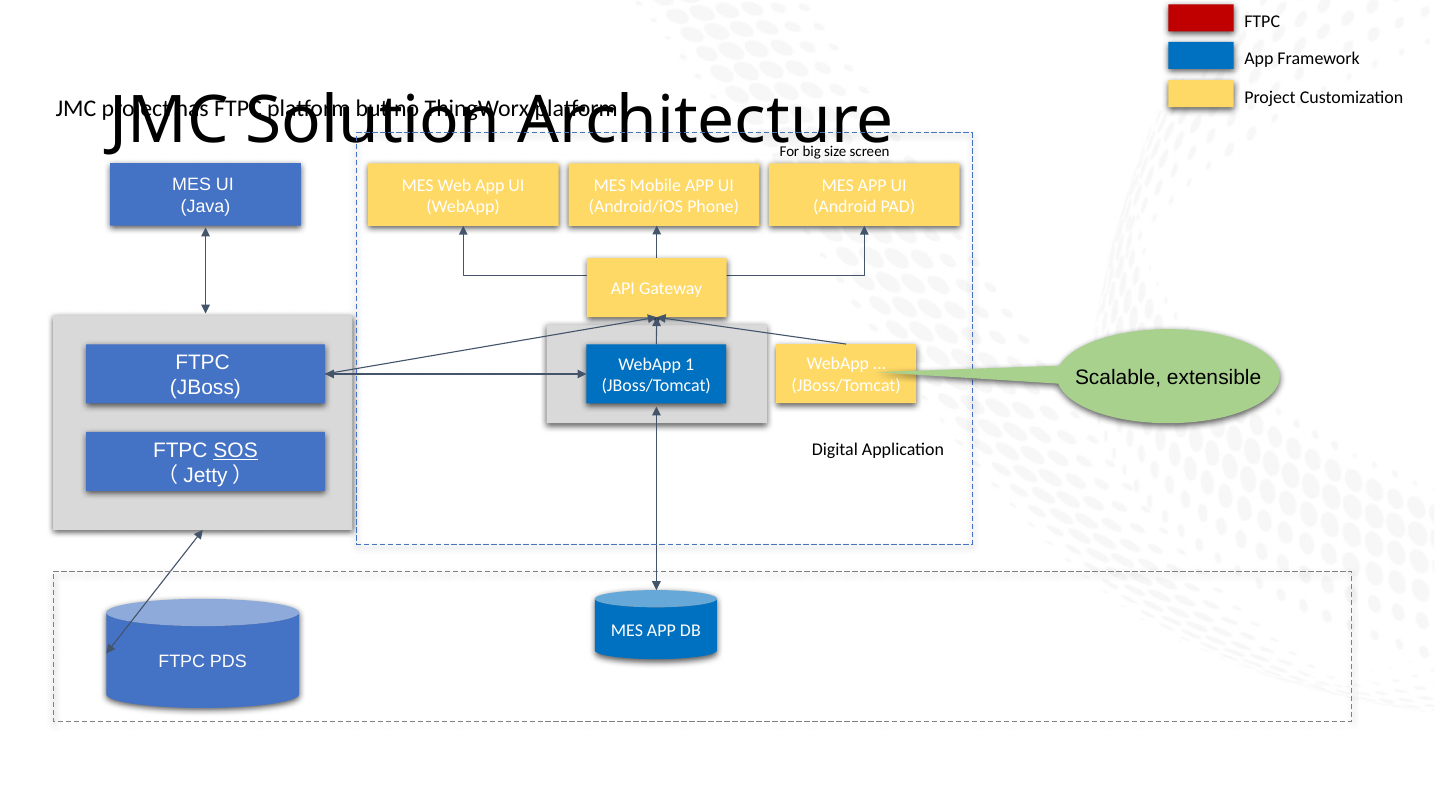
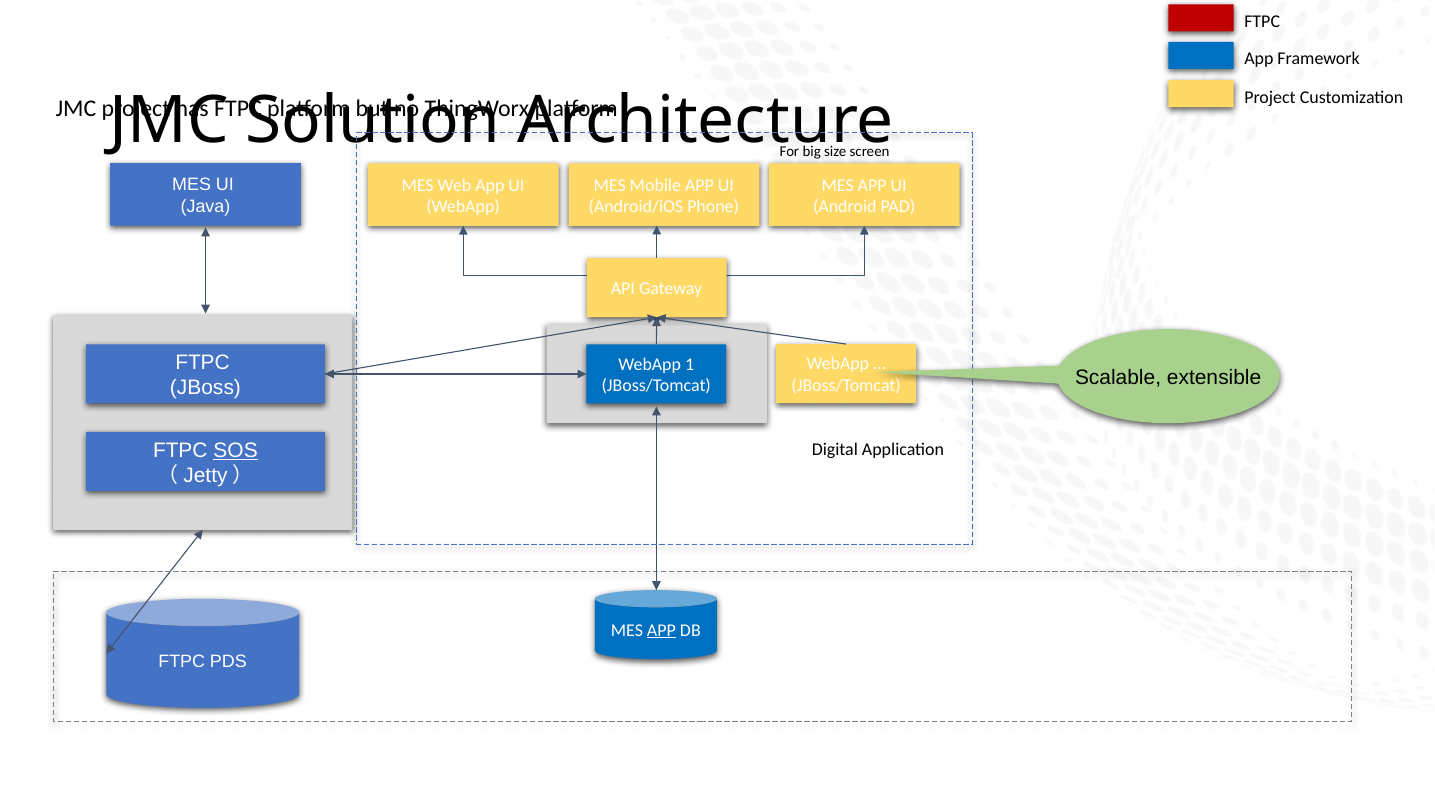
APP at (661, 630) underline: none -> present
